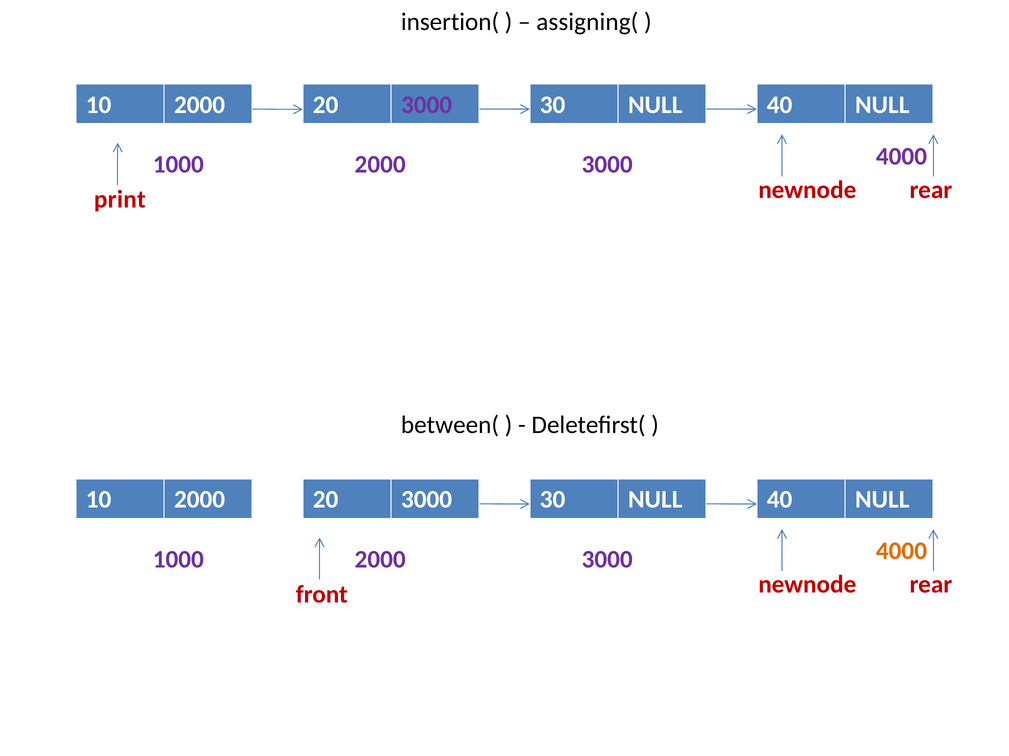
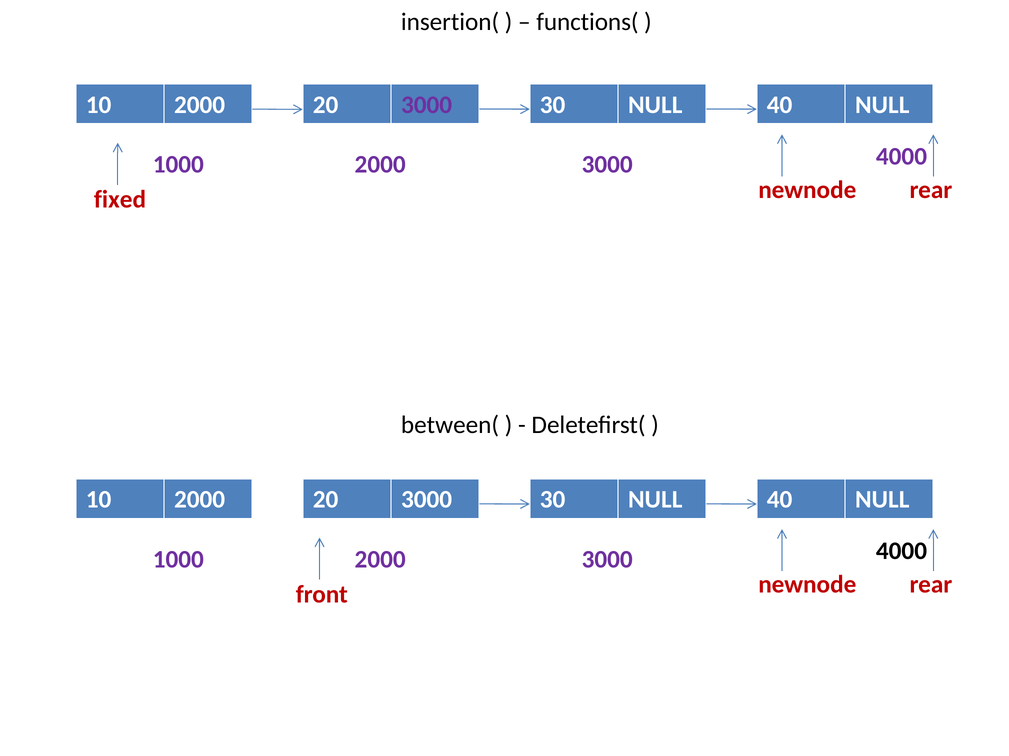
assigning(: assigning( -> functions(
print: print -> fixed
4000 at (901, 552) colour: orange -> black
